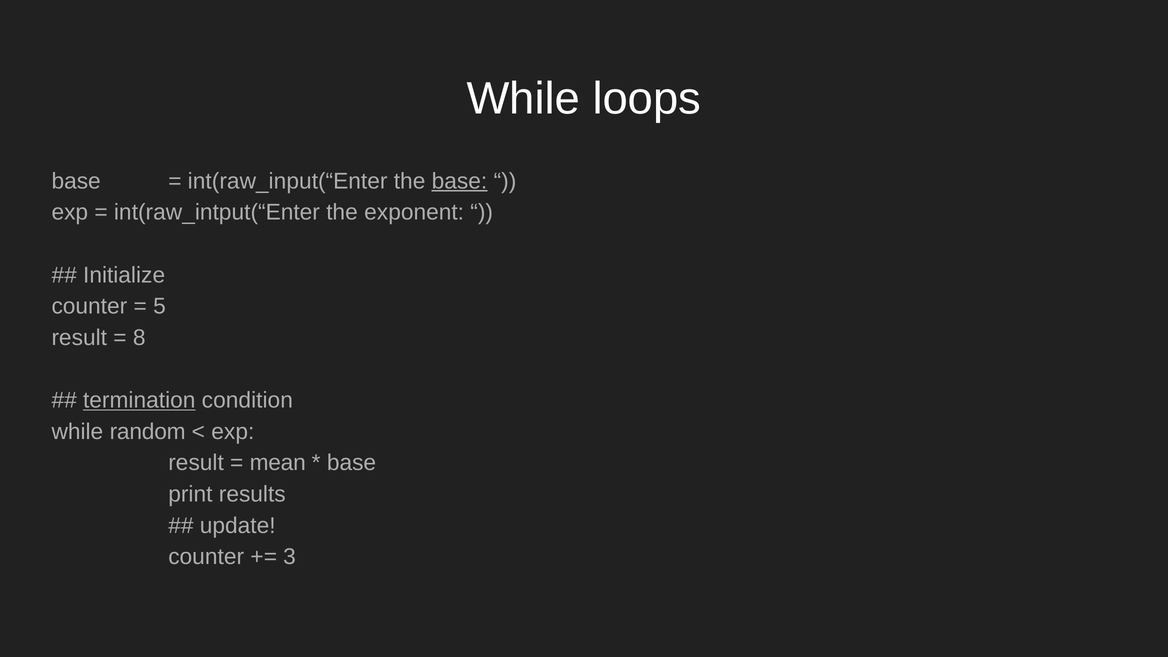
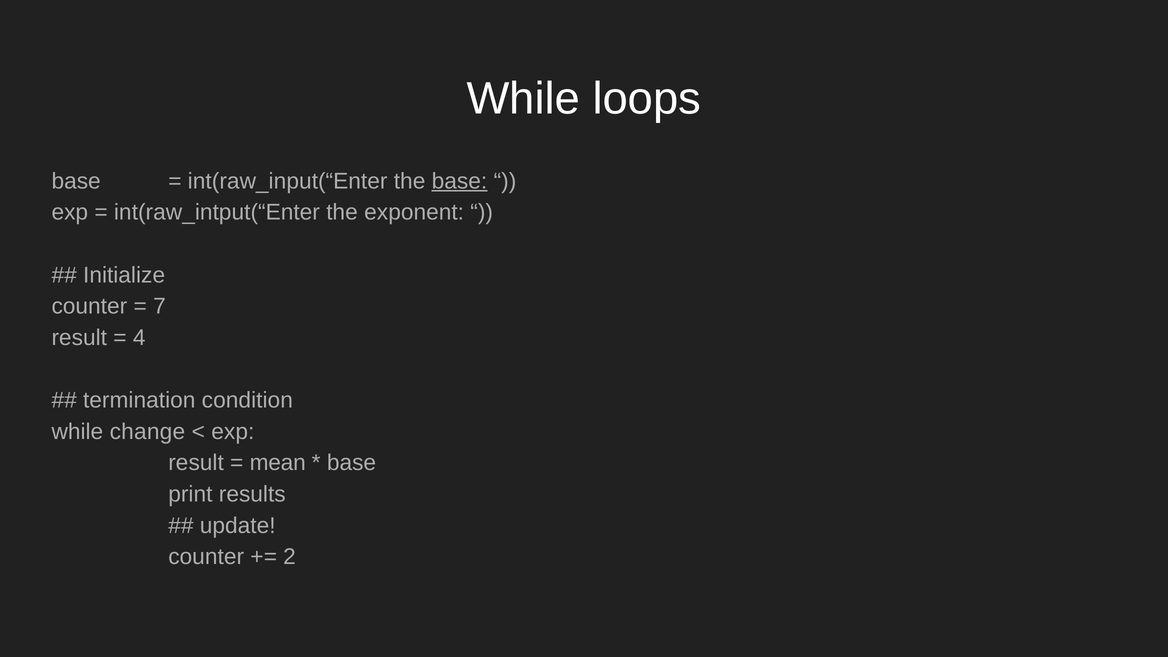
5: 5 -> 7
8: 8 -> 4
termination underline: present -> none
random: random -> change
3: 3 -> 2
